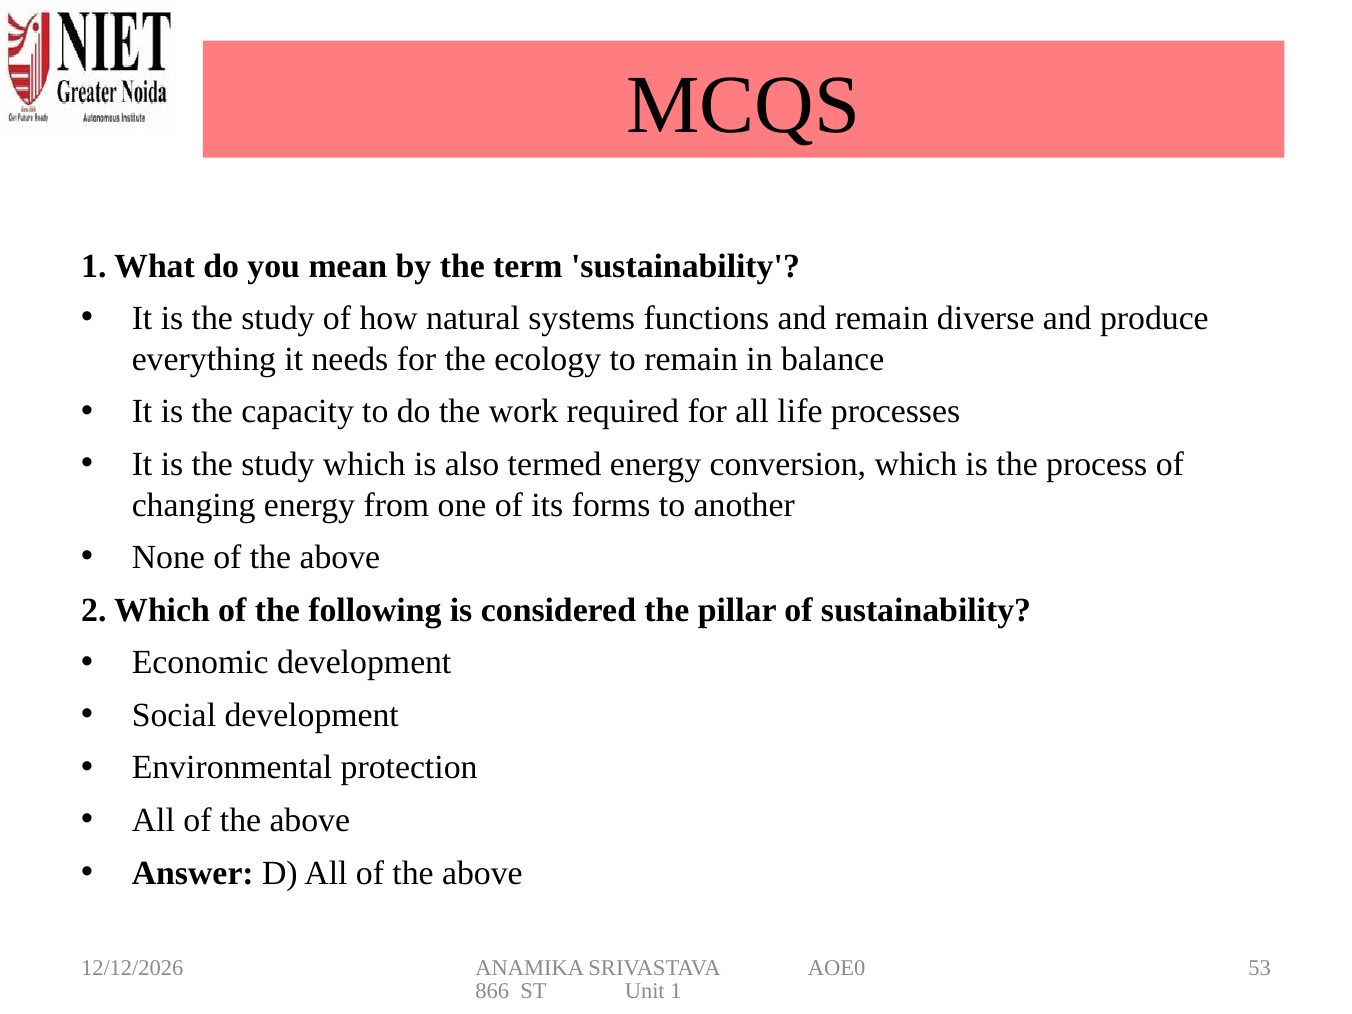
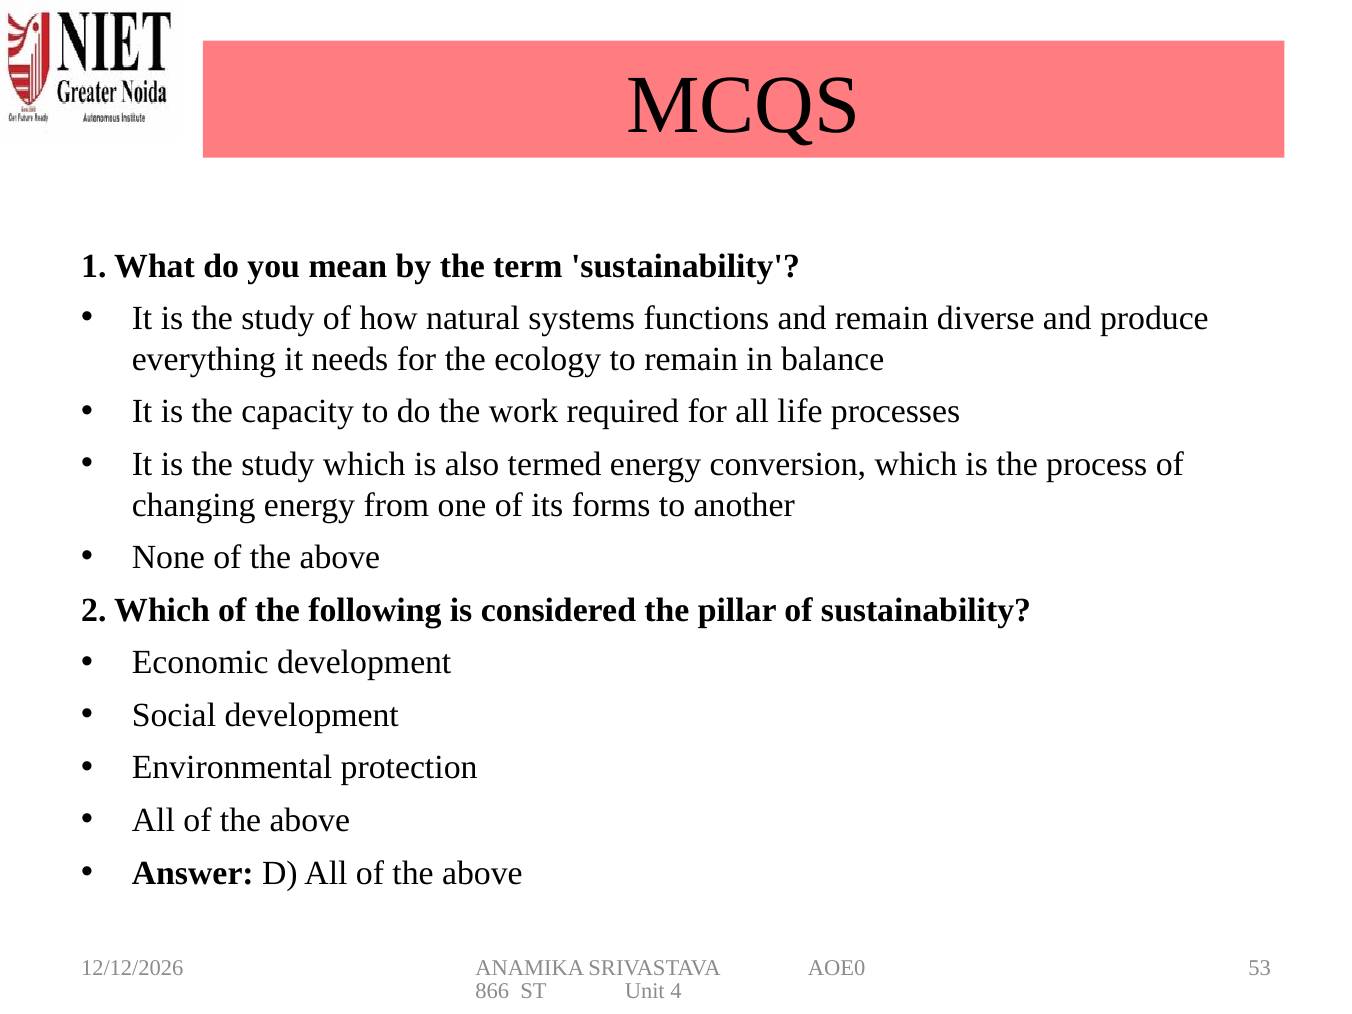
Unit 1: 1 -> 4
